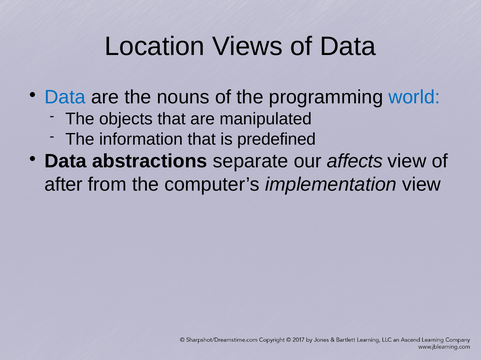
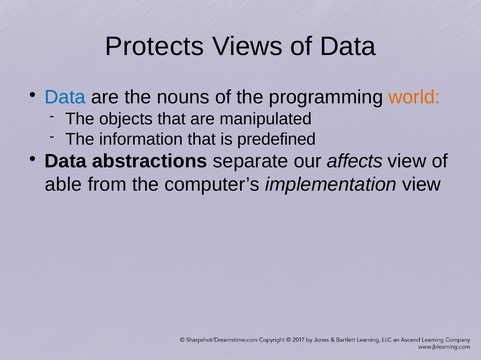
Location: Location -> Protects
world colour: blue -> orange
after: after -> able
